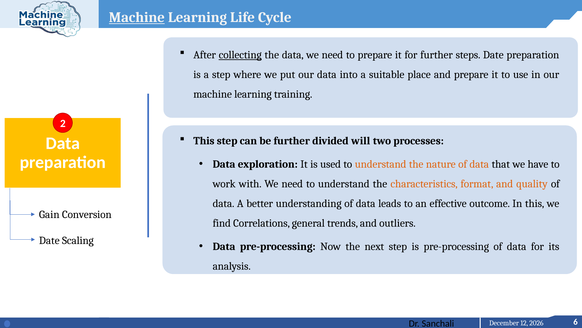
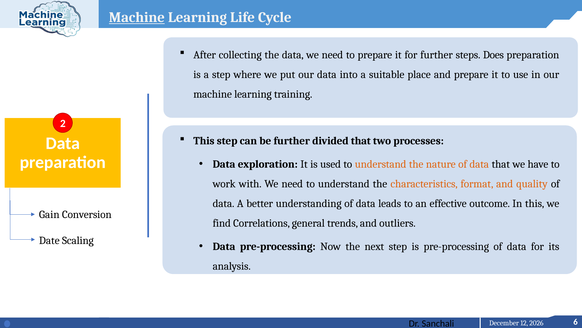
collecting underline: present -> none
steps Date: Date -> Does
divided will: will -> that
